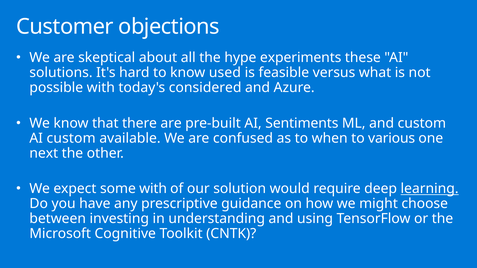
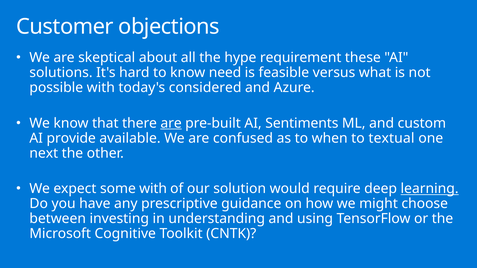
experiments: experiments -> requirement
used: used -> need
are at (171, 123) underline: none -> present
AI custom: custom -> provide
various: various -> textual
